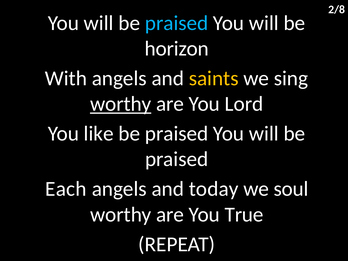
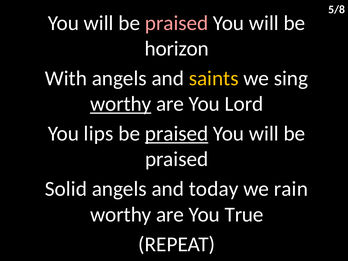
2/8: 2/8 -> 5/8
praised at (177, 23) colour: light blue -> pink
like: like -> lips
praised at (177, 134) underline: none -> present
Each: Each -> Solid
soul: soul -> rain
